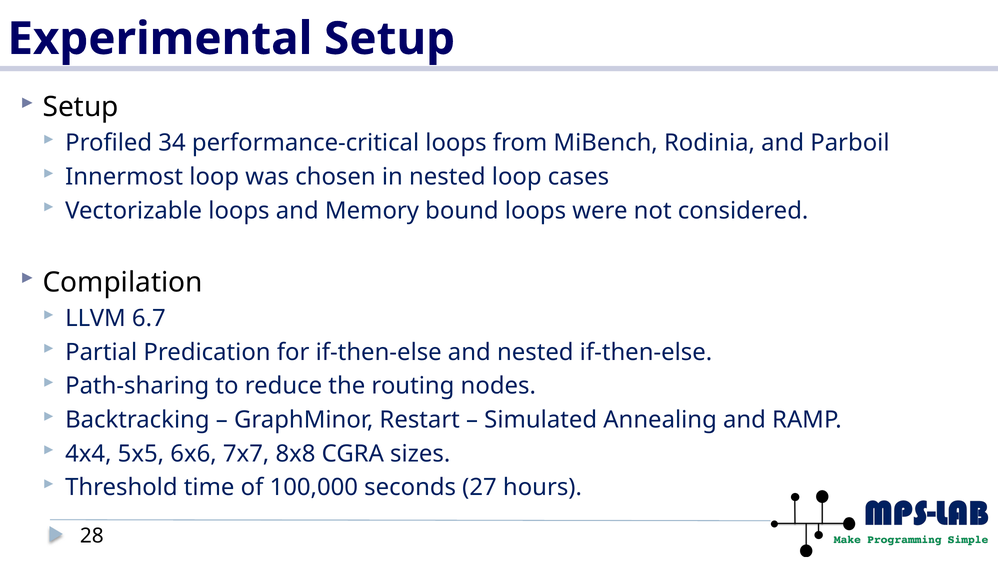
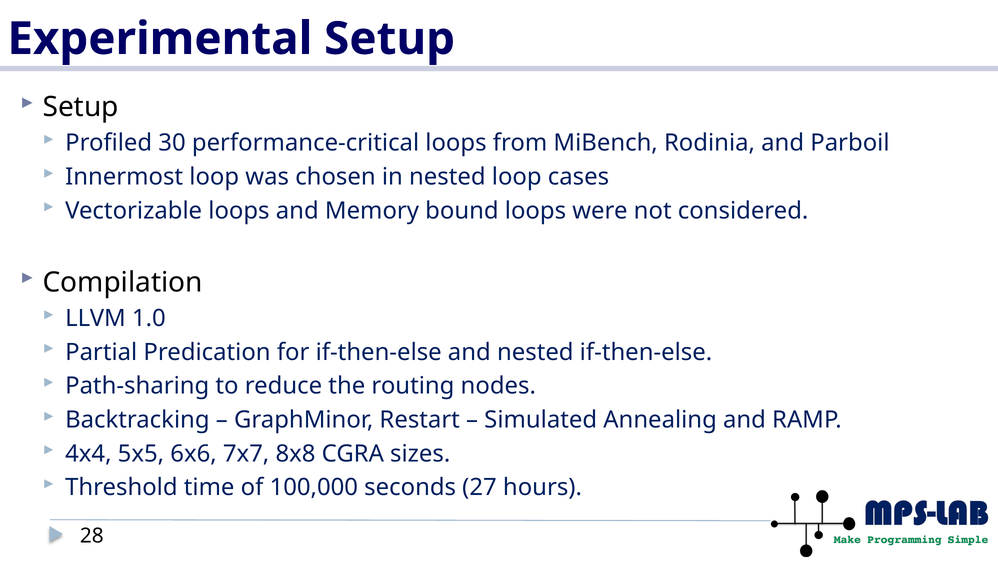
34: 34 -> 30
6.7: 6.7 -> 1.0
